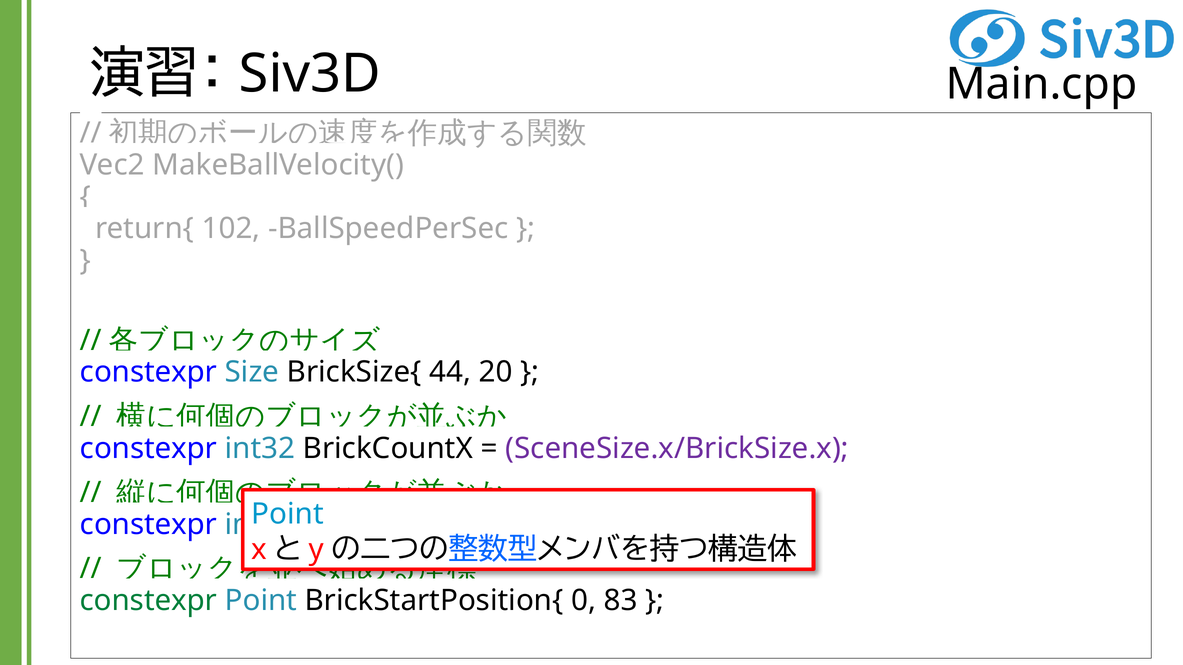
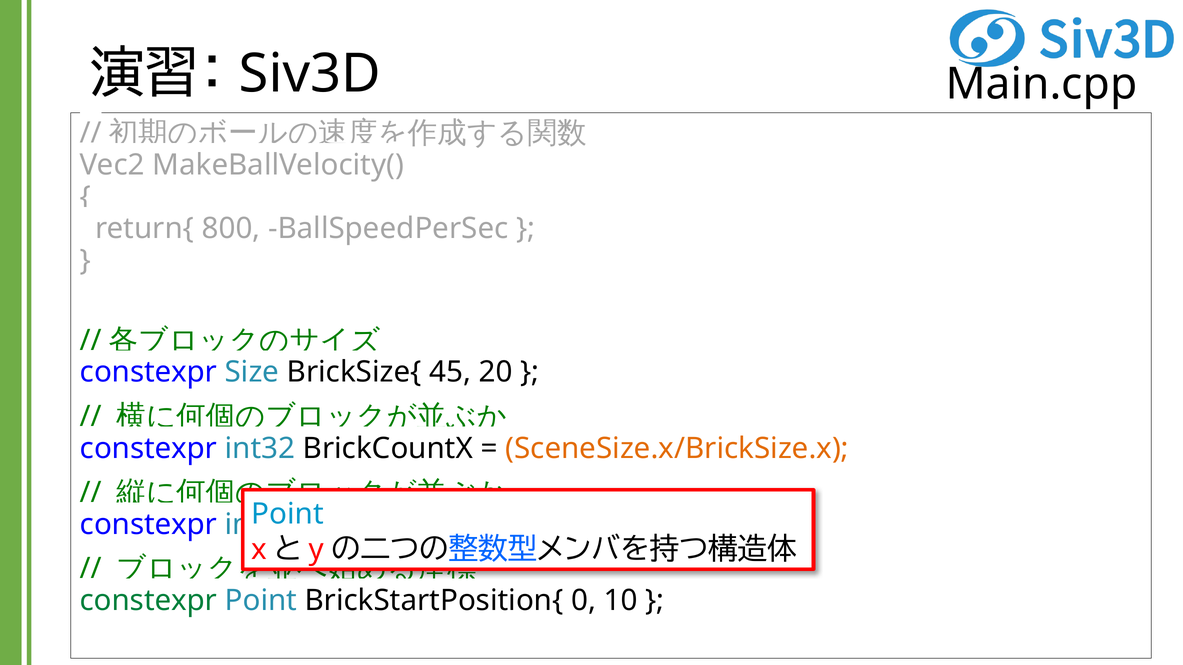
102: 102 -> 800
44: 44 -> 45
SceneSize.x/BrickSize.x colour: purple -> orange
83: 83 -> 10
